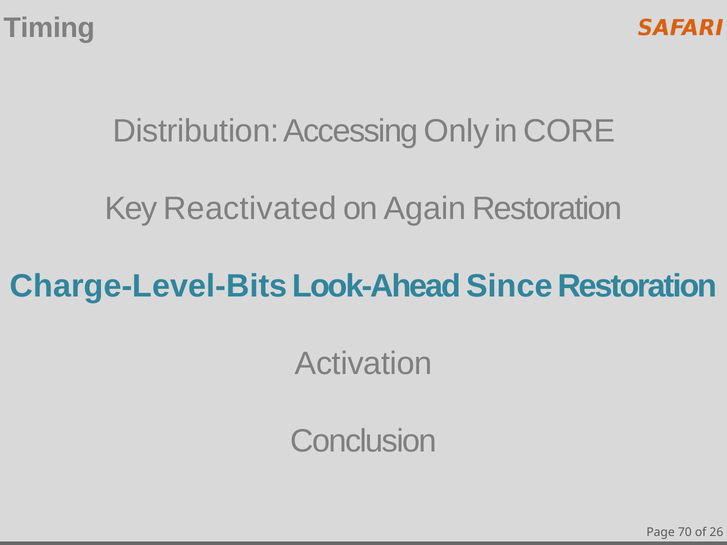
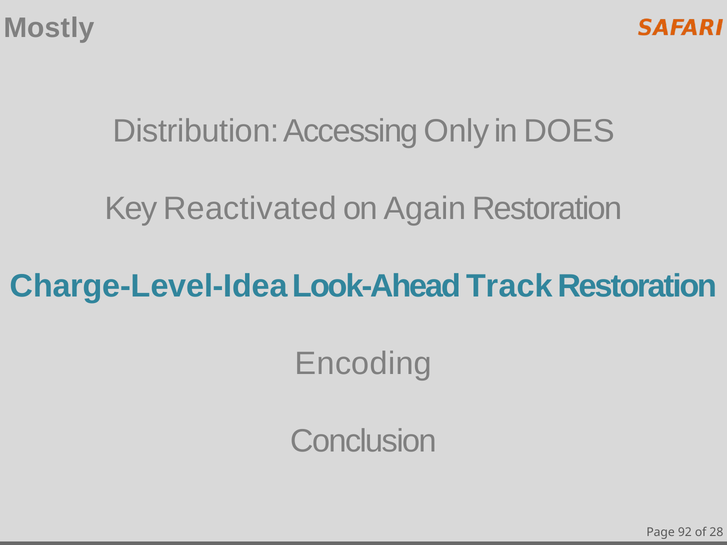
Timing: Timing -> Mostly
CORE: CORE -> DOES
Charge-Level-Bits: Charge-Level-Bits -> Charge-Level-Idea
Since: Since -> Track
Activation: Activation -> Encoding
70: 70 -> 92
26: 26 -> 28
